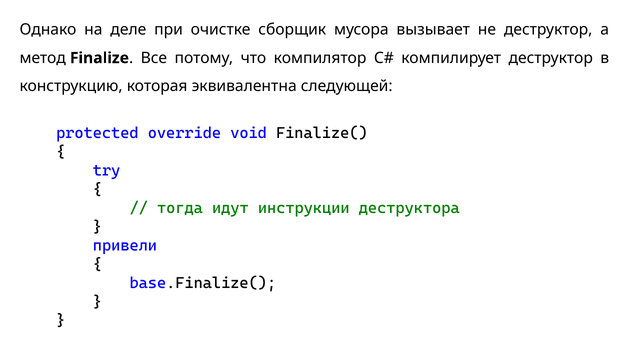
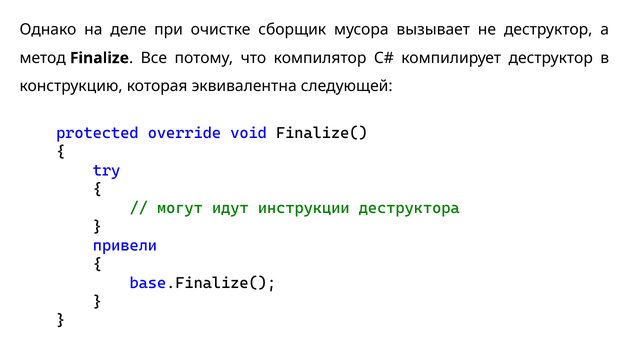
тогда: тогда -> могут
